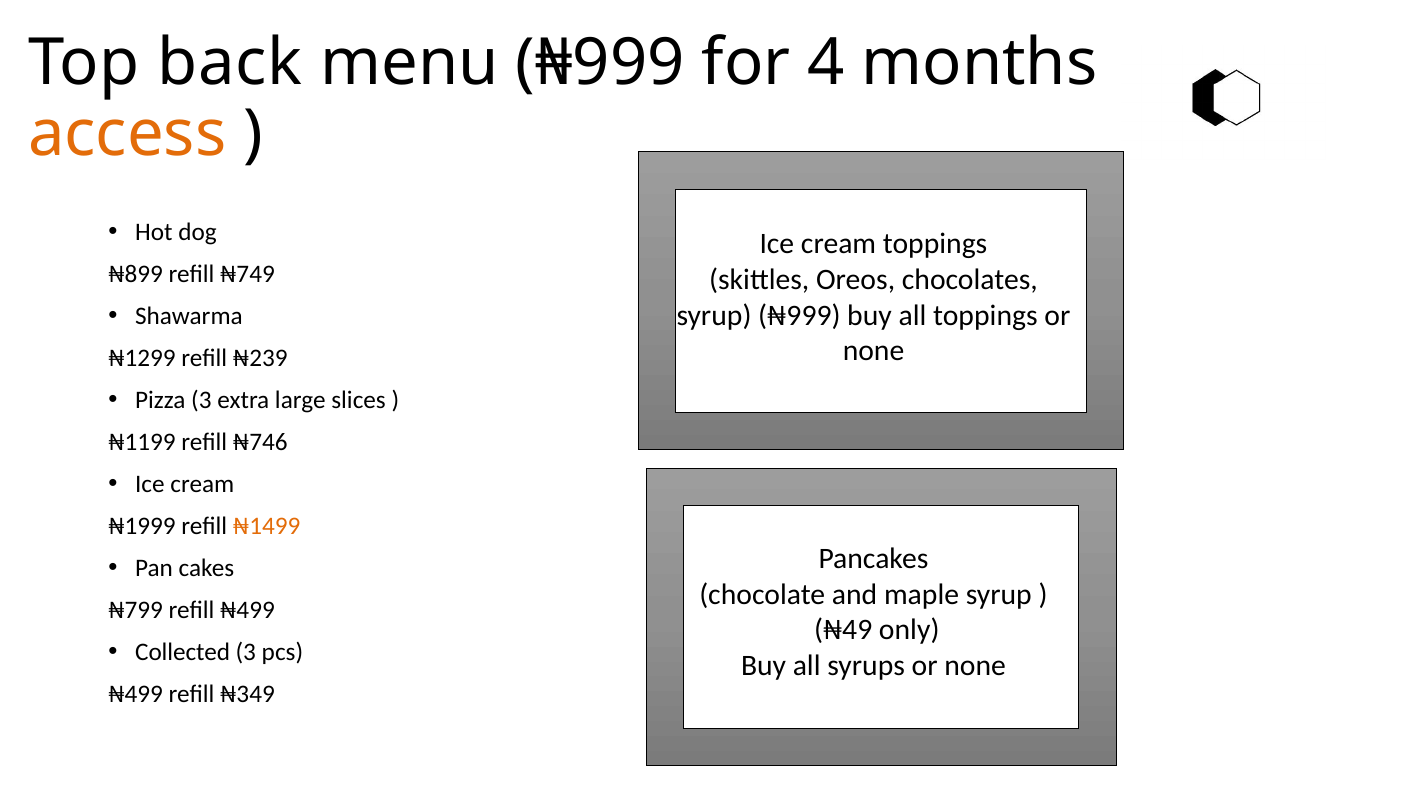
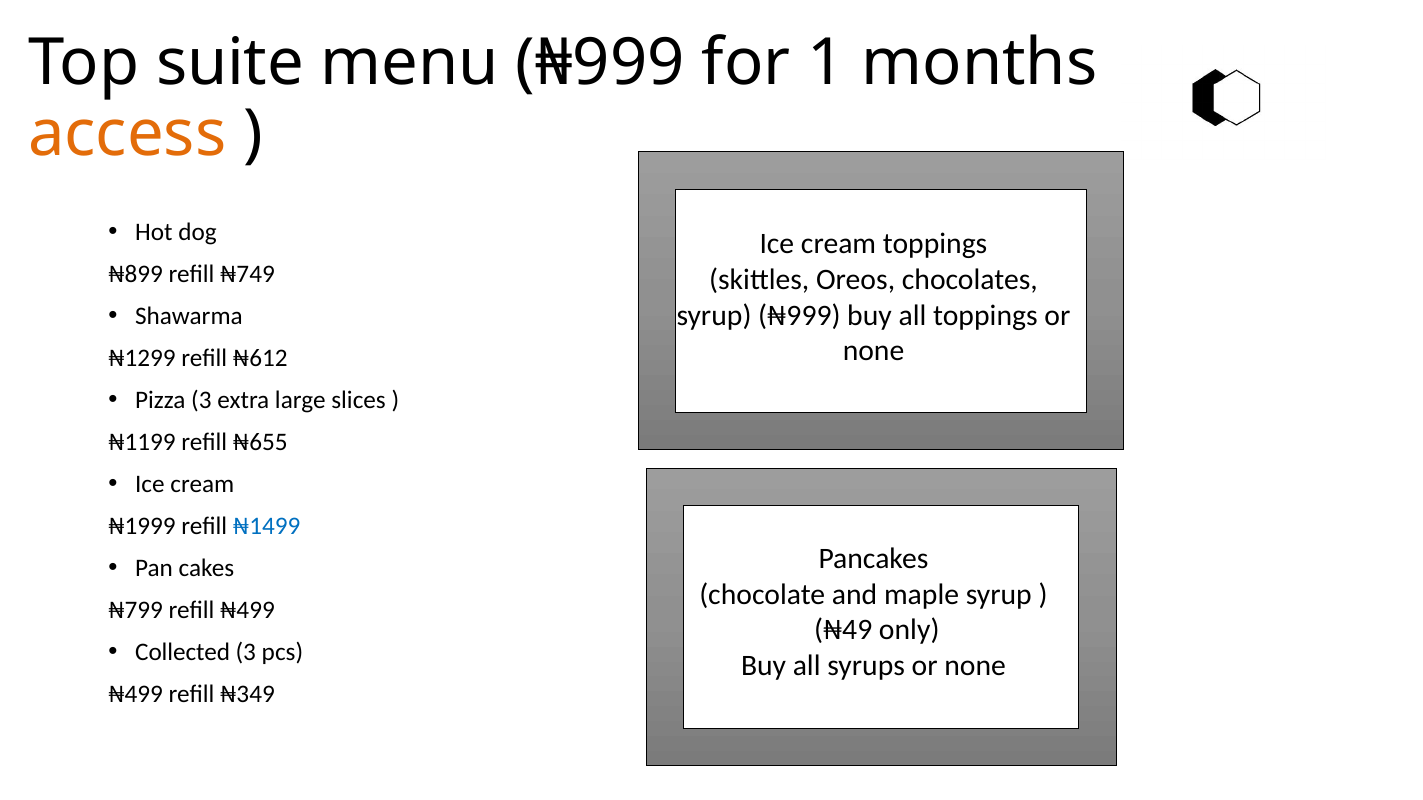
back: back -> suite
4: 4 -> 1
₦239: ₦239 -> ₦612
₦746: ₦746 -> ₦655
₦1499 colour: orange -> blue
